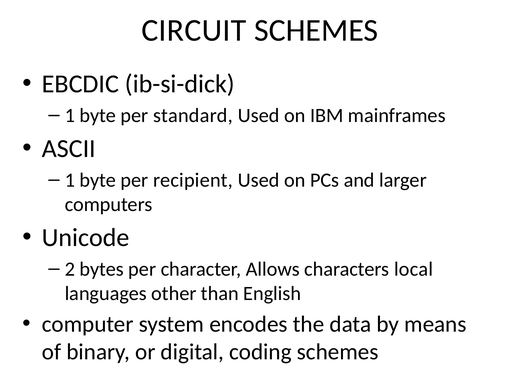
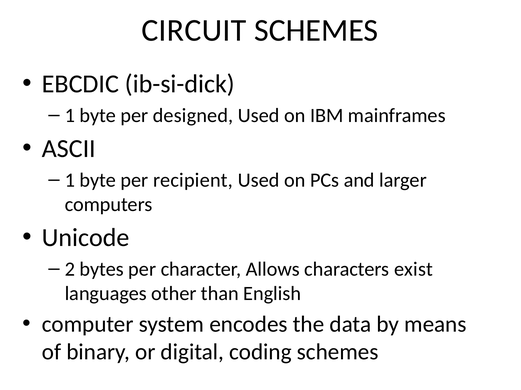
standard: standard -> designed
local: local -> exist
